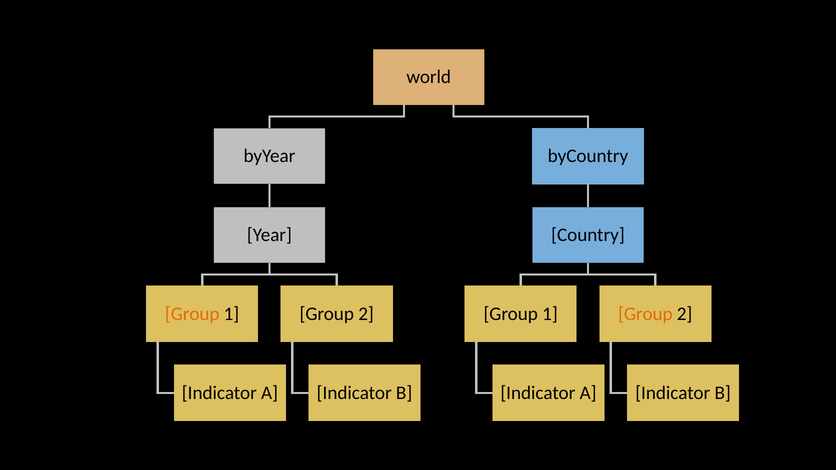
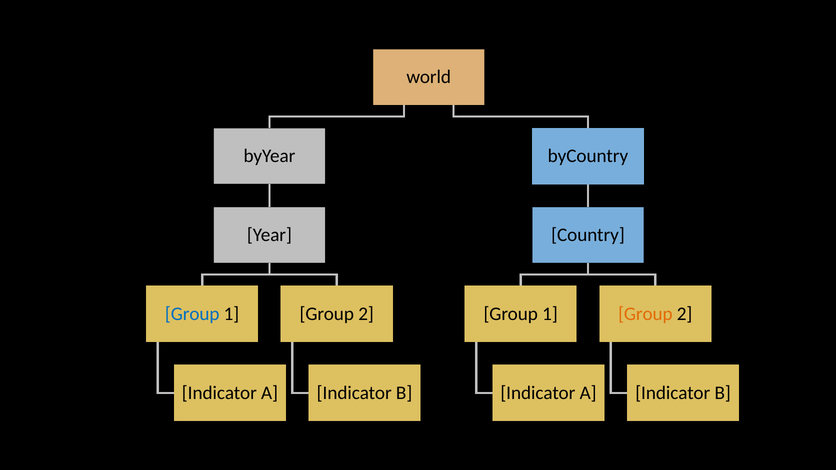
Group at (192, 314) colour: orange -> blue
